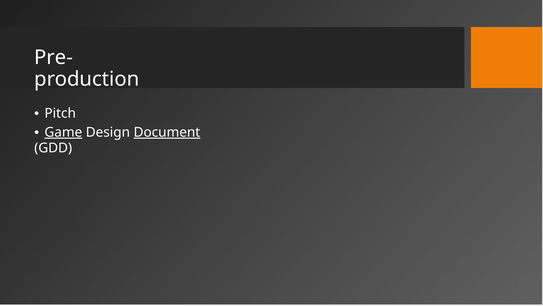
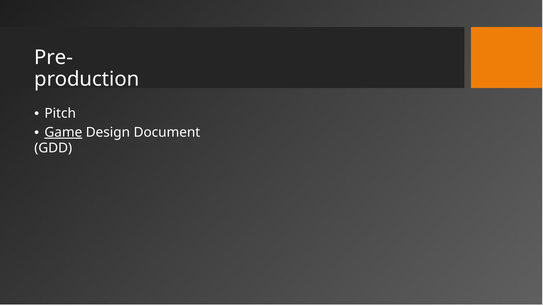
Document underline: present -> none
